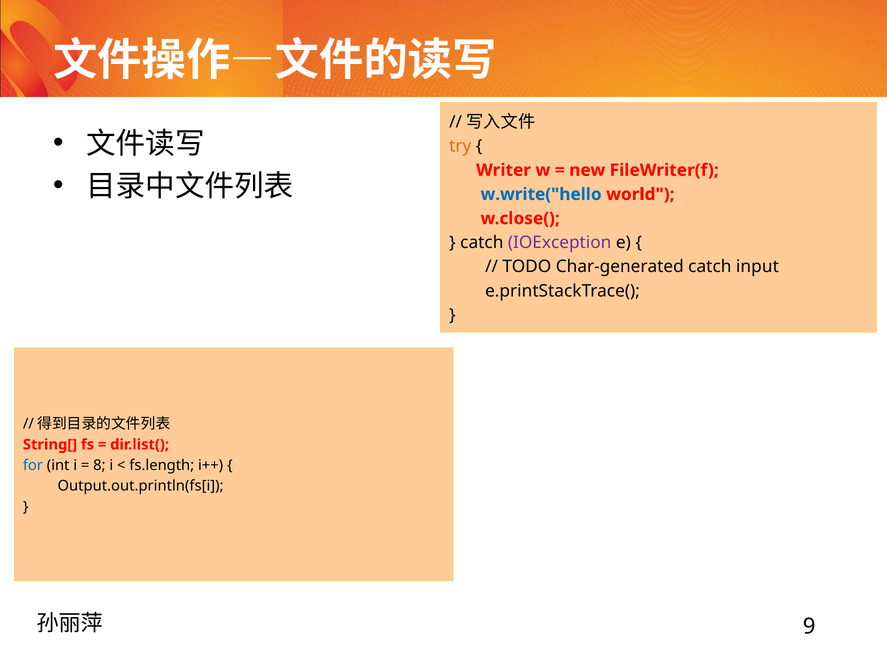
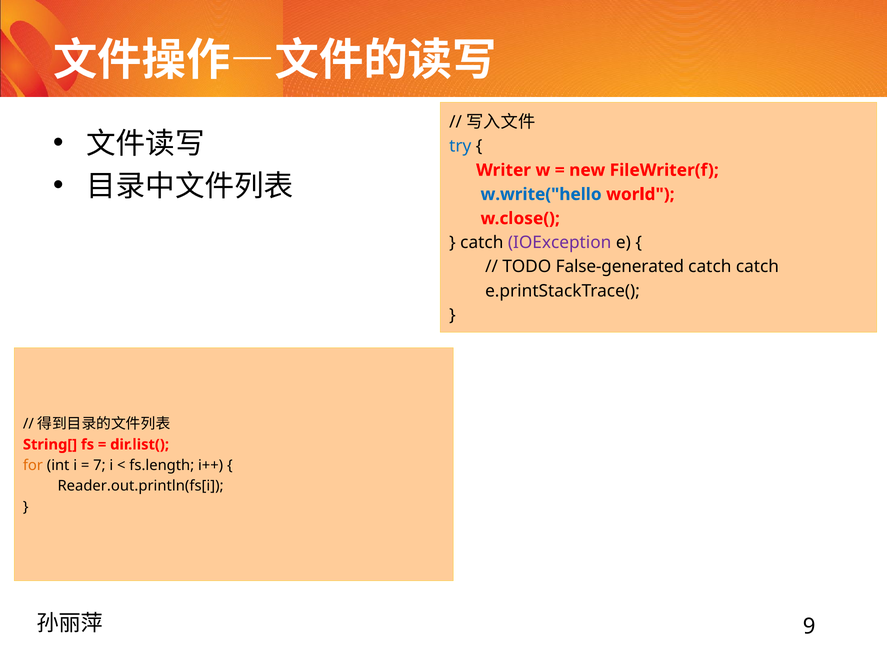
try colour: orange -> blue
Char-generated: Char-generated -> False-generated
catch input: input -> catch
for colour: blue -> orange
8: 8 -> 7
Output.out.println(fs[i: Output.out.println(fs[i -> Reader.out.println(fs[i
